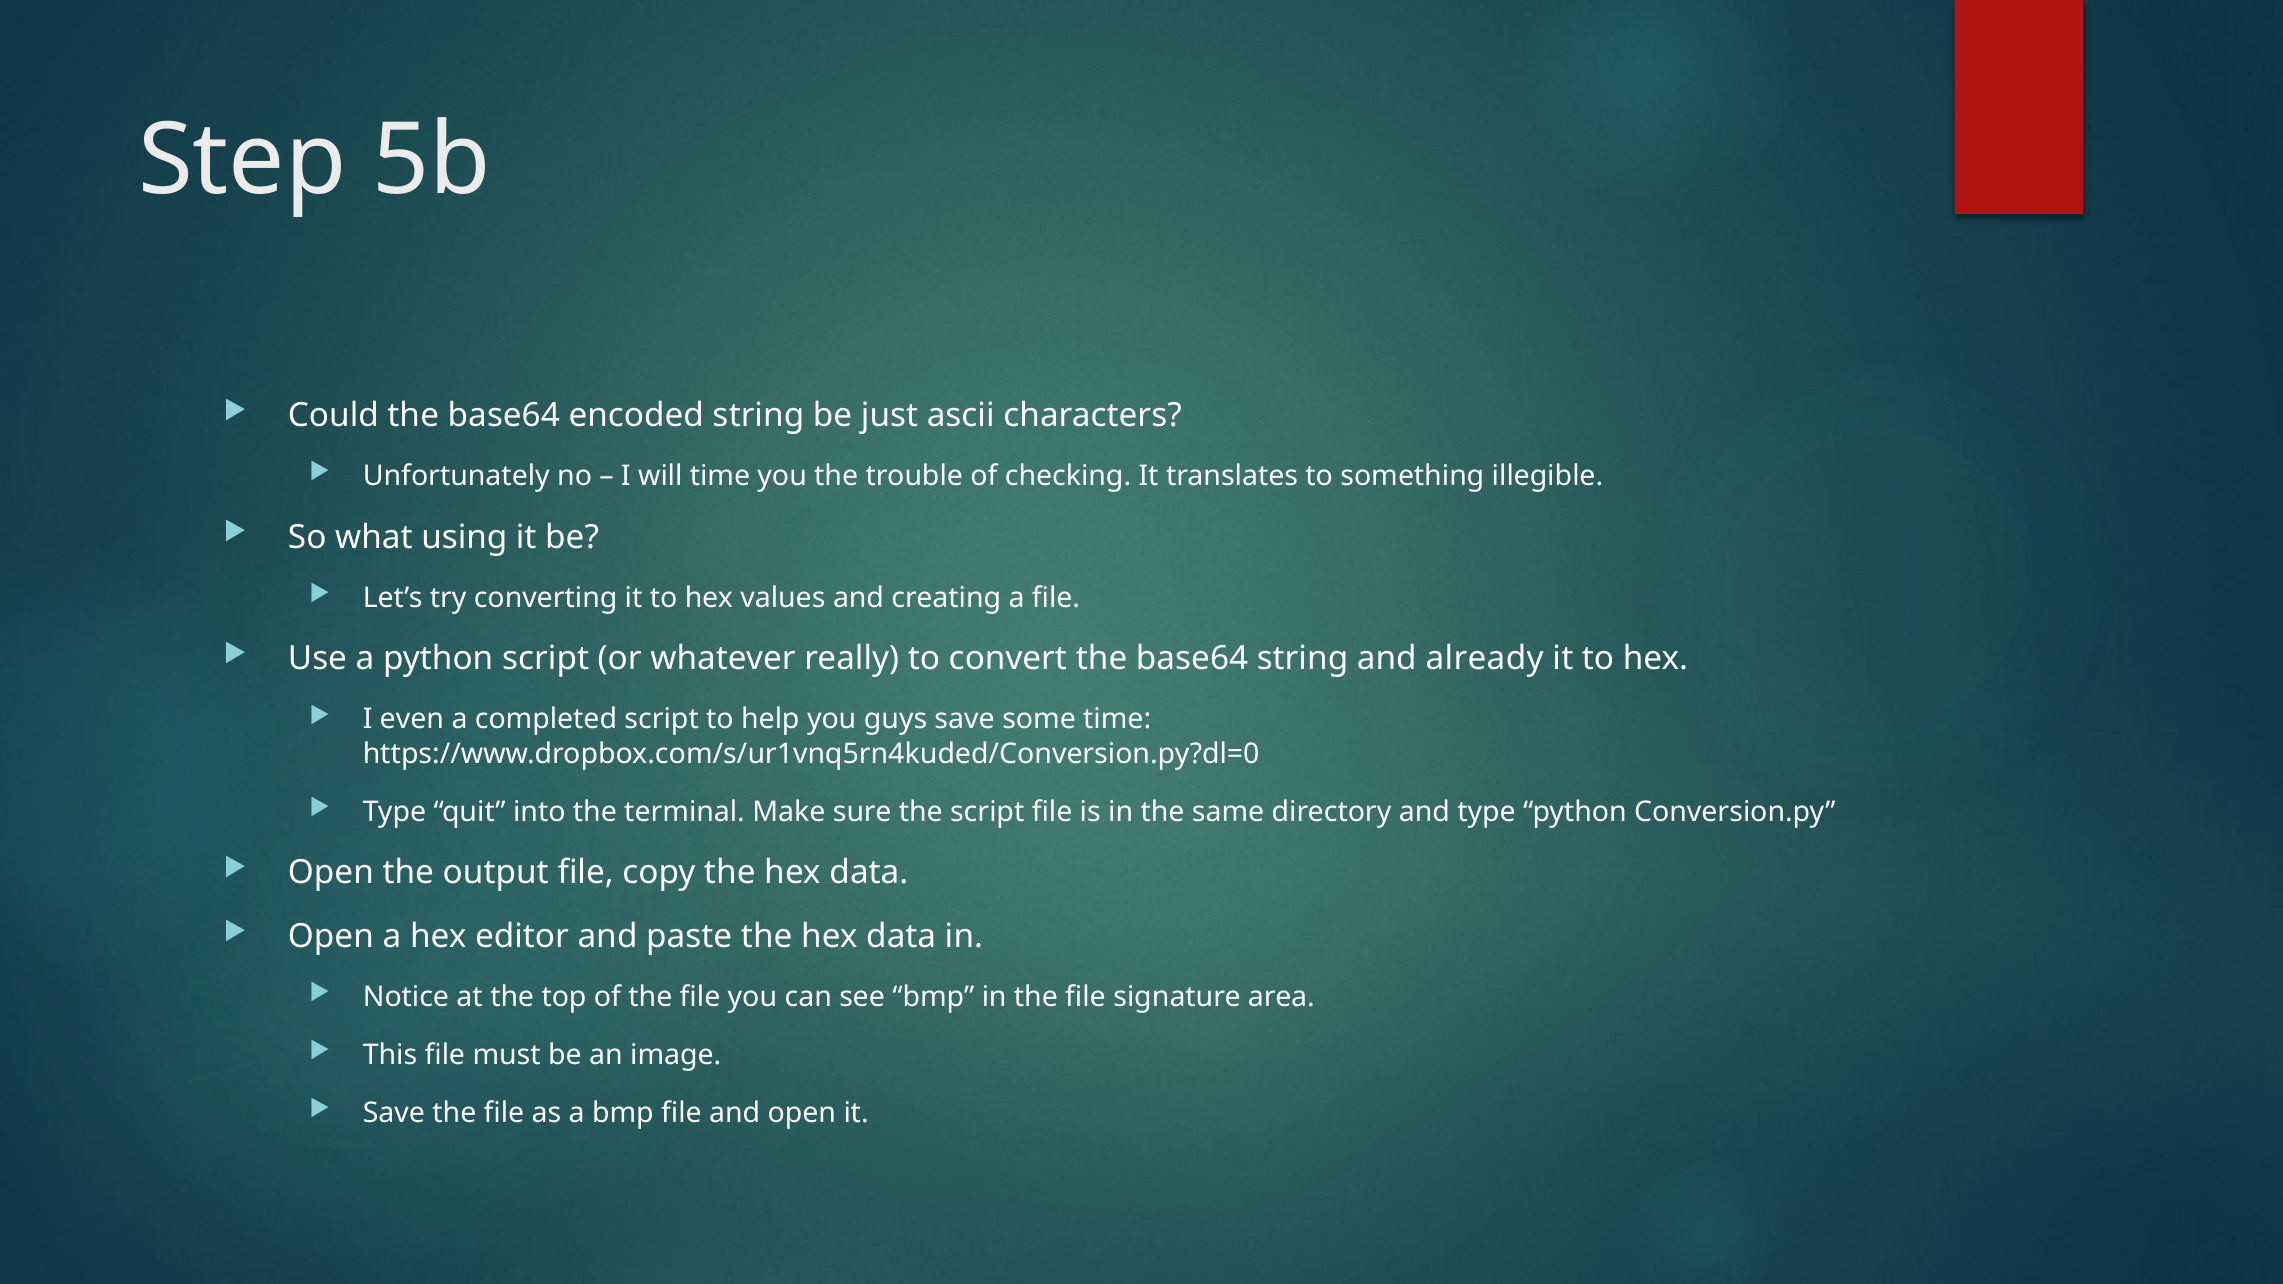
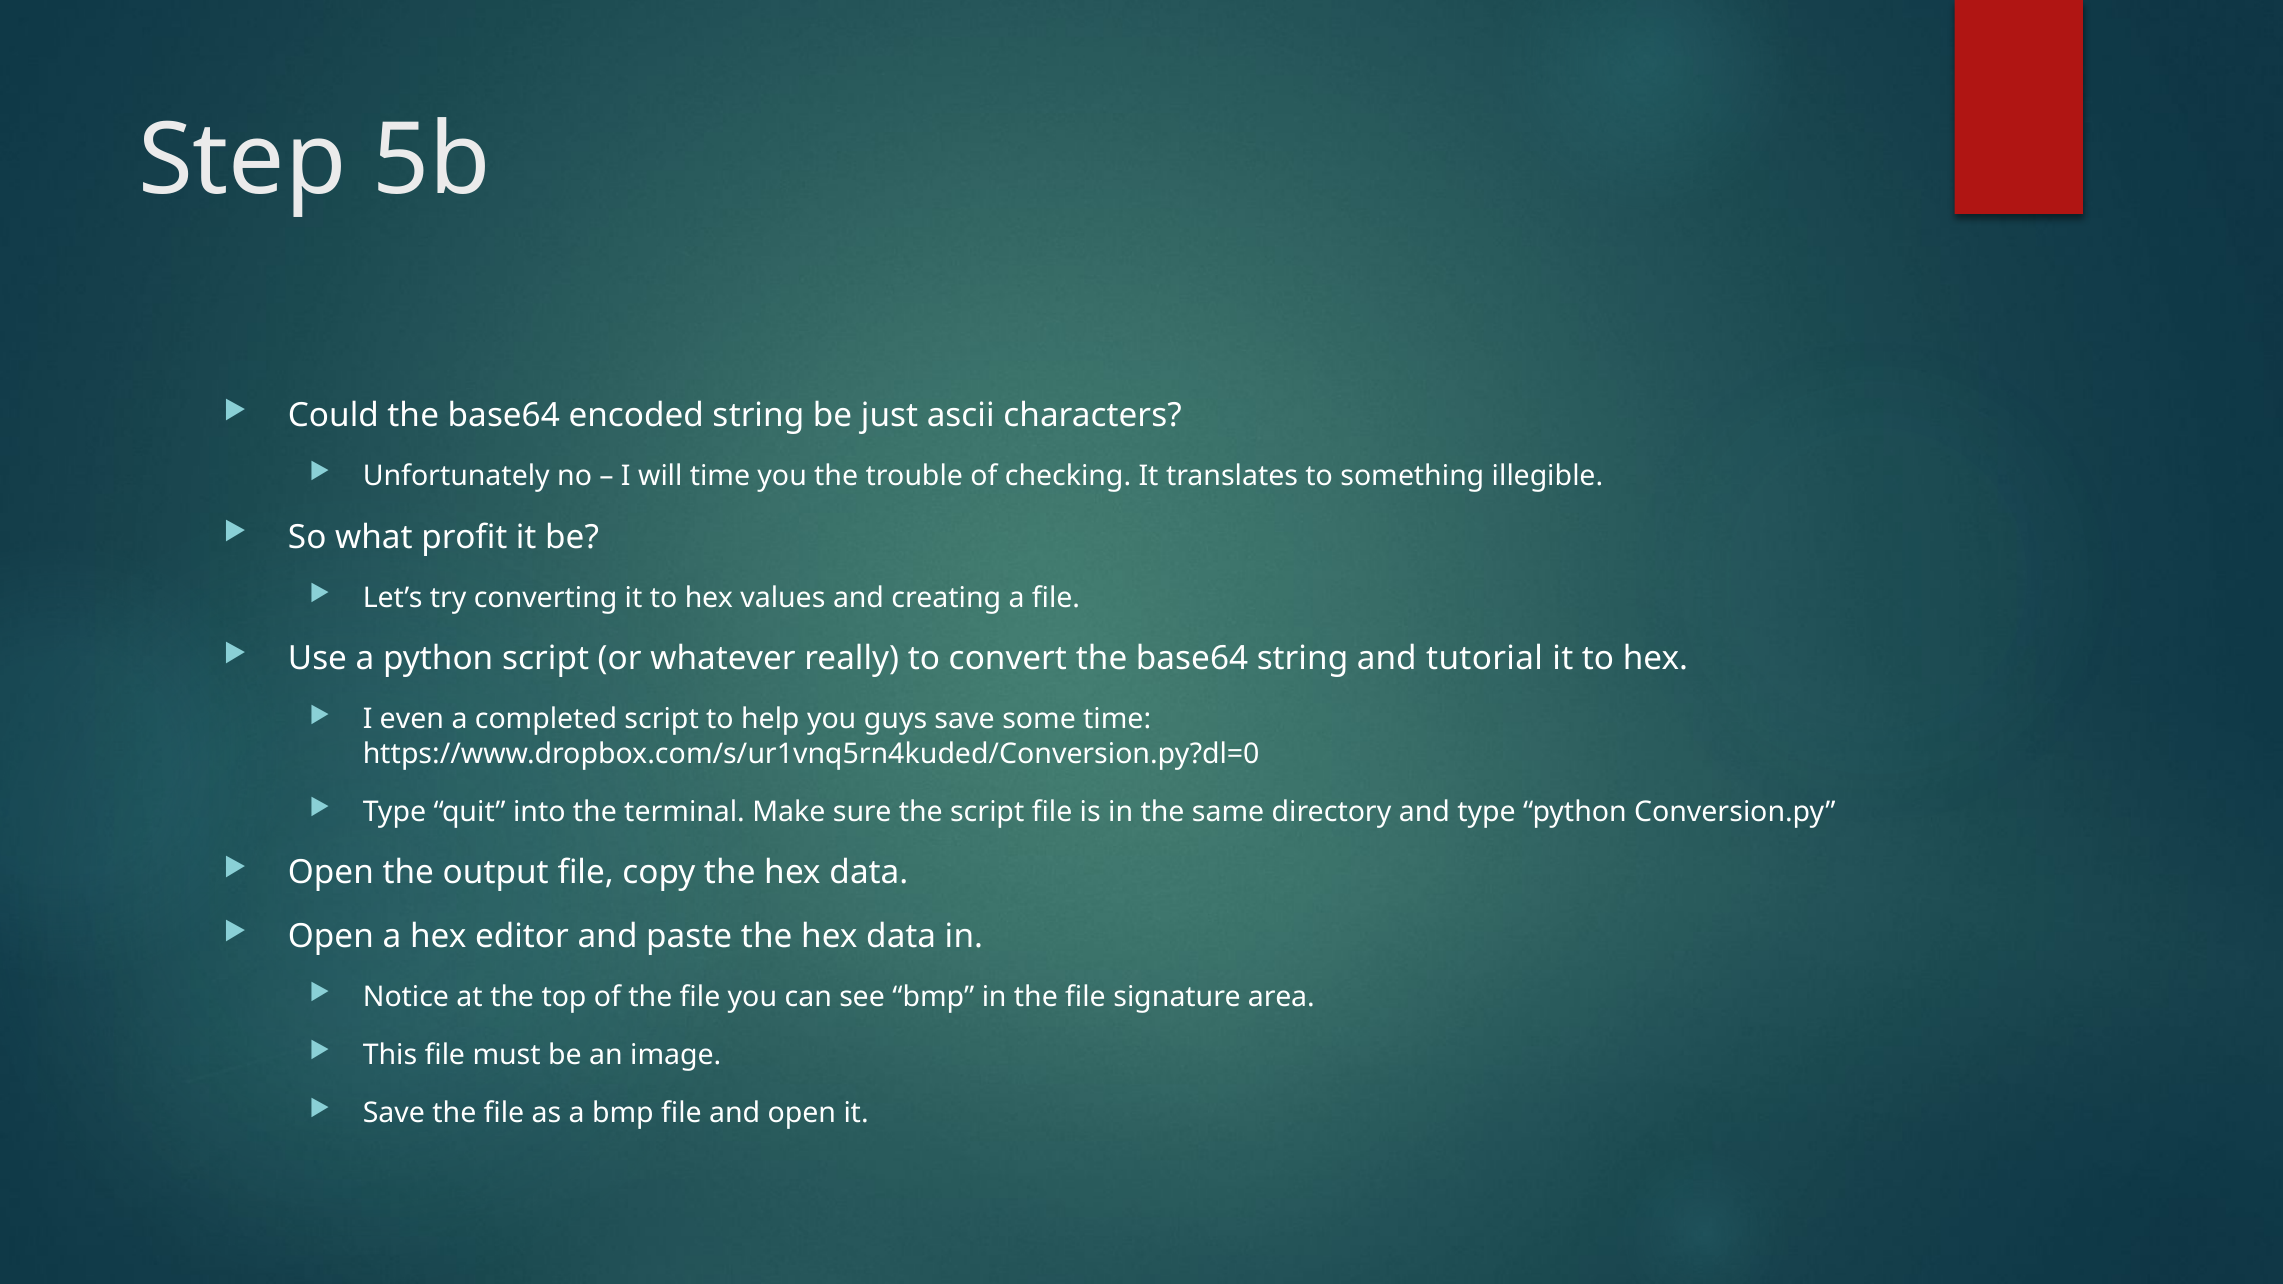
using: using -> profit
already: already -> tutorial
